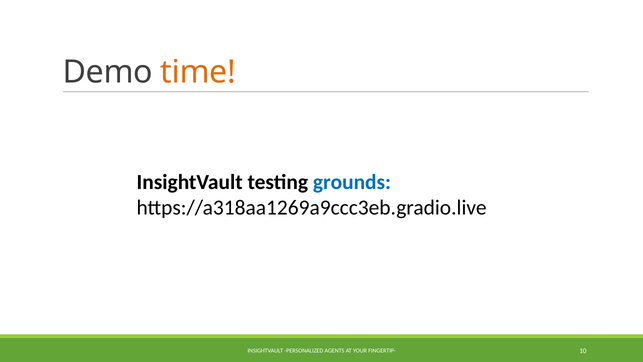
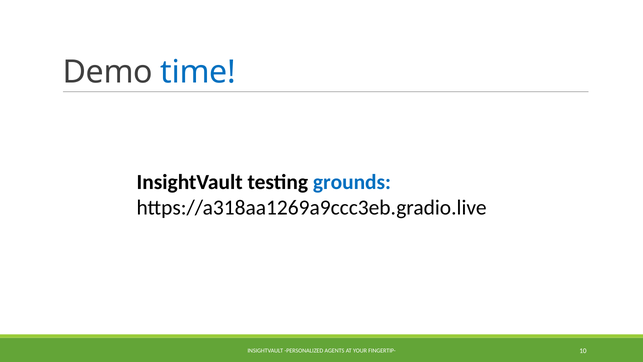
time colour: orange -> blue
